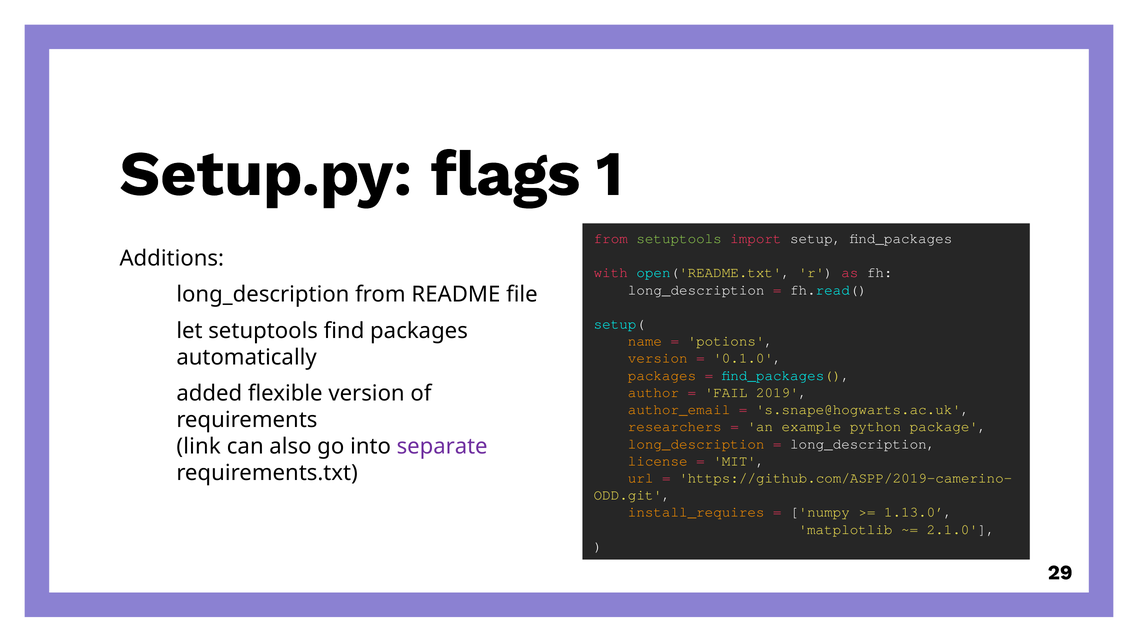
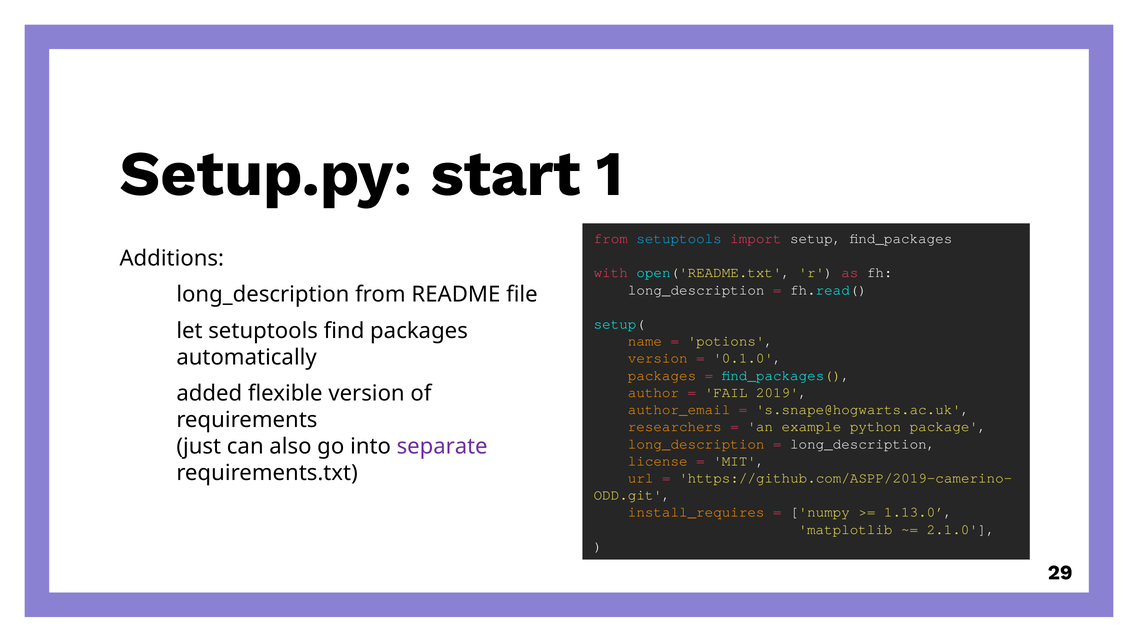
flags: flags -> start
setuptools at (679, 239) colour: light green -> light blue
link: link -> just
